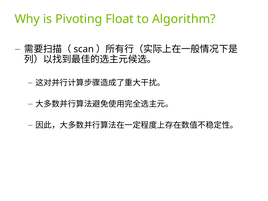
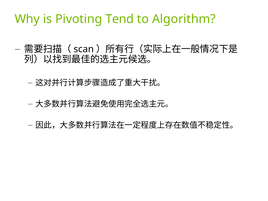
Float: Float -> Tend
